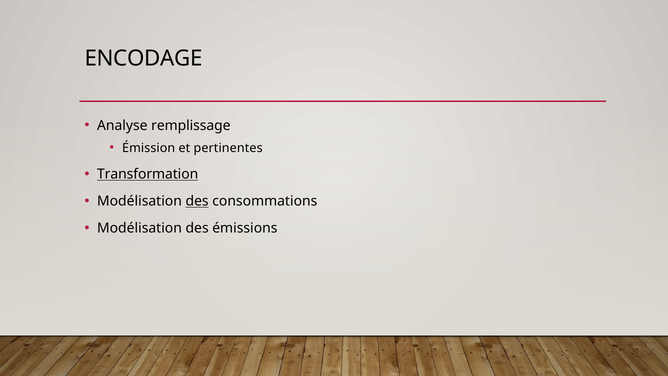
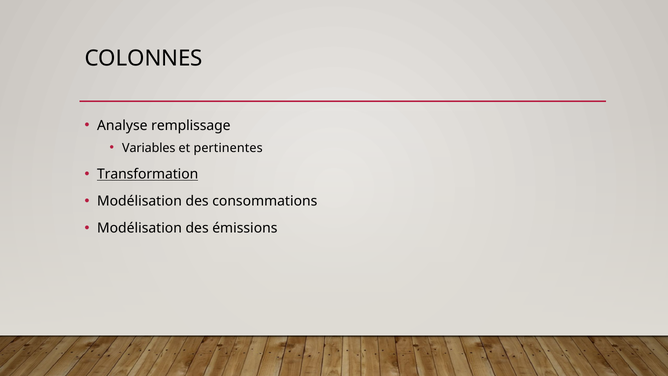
ENCODAGE: ENCODAGE -> COLONNES
Émission: Émission -> Variables
des at (197, 201) underline: present -> none
